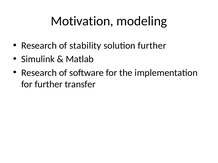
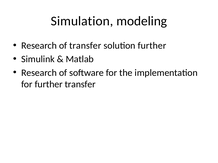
Motivation: Motivation -> Simulation
of stability: stability -> transfer
